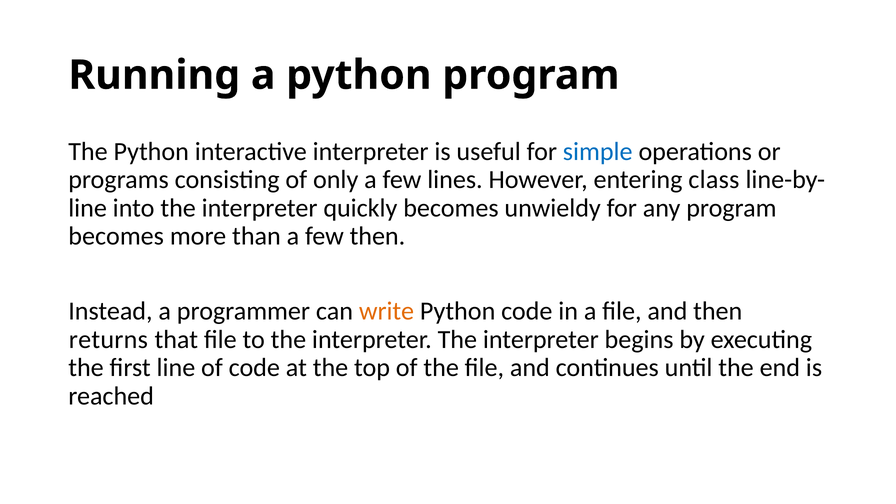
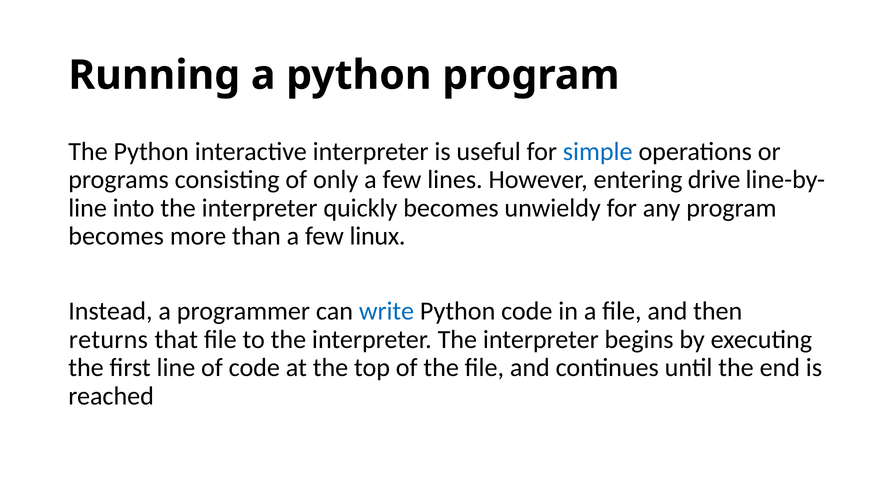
class: class -> drive
few then: then -> linux
write colour: orange -> blue
